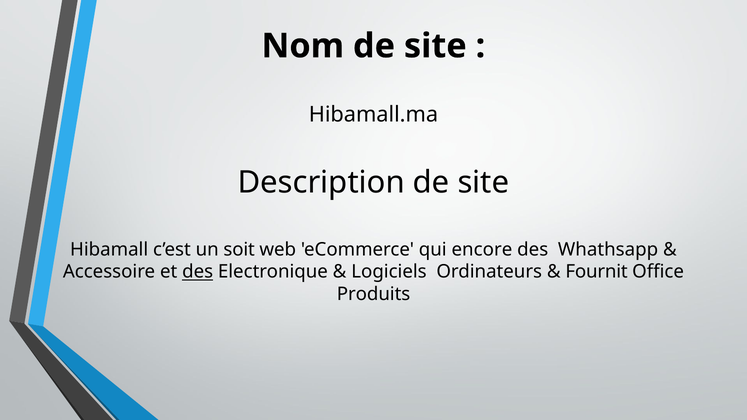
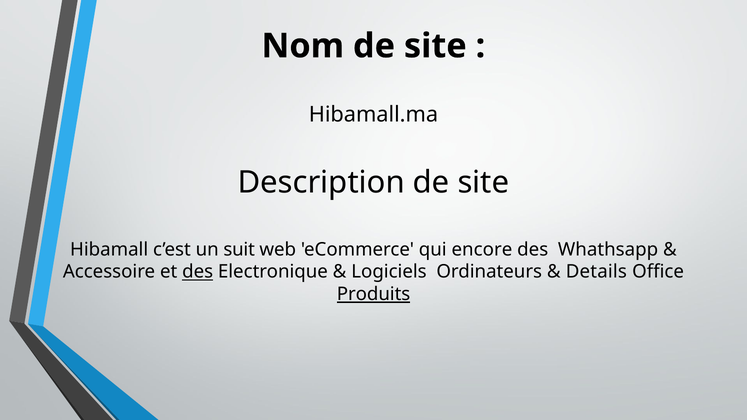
soit: soit -> suit
Fournit: Fournit -> Details
Produits underline: none -> present
